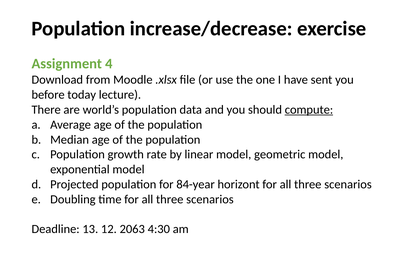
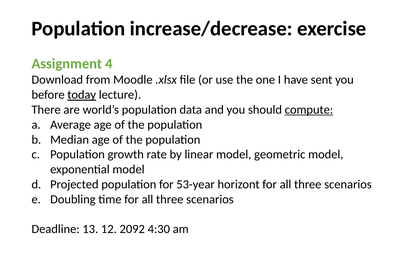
today underline: none -> present
84-year: 84-year -> 53-year
2063: 2063 -> 2092
